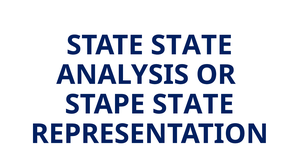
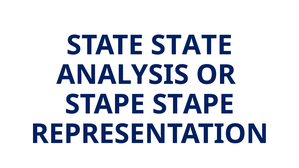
STAPE STATE: STATE -> STAPE
